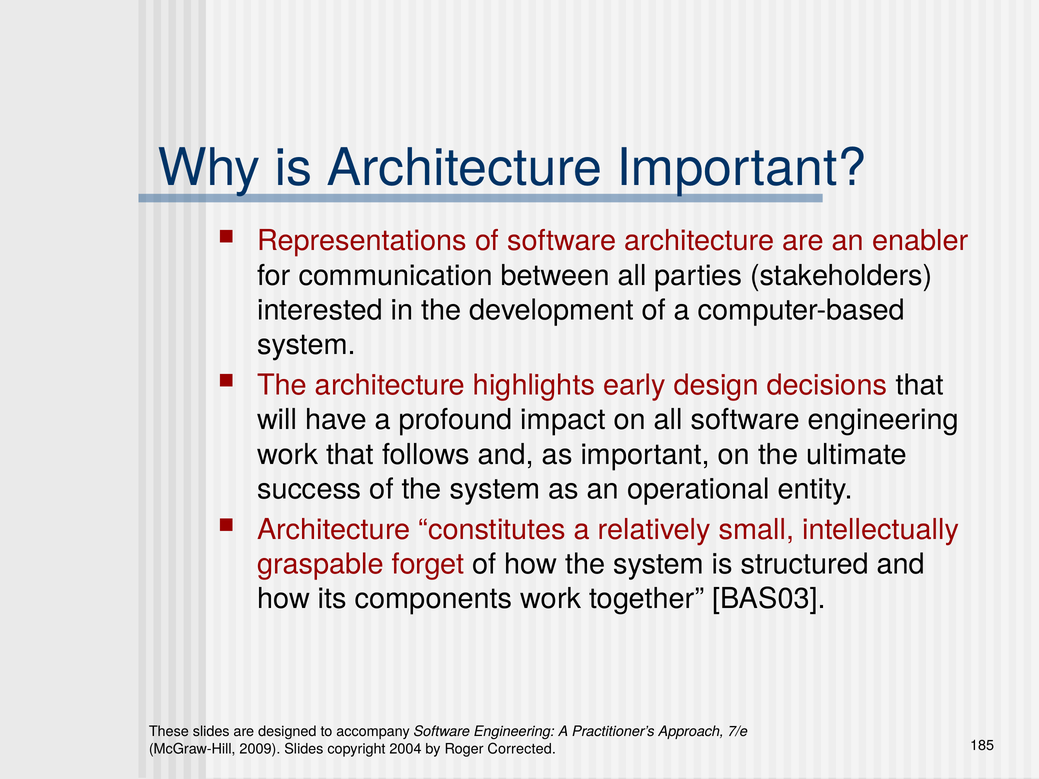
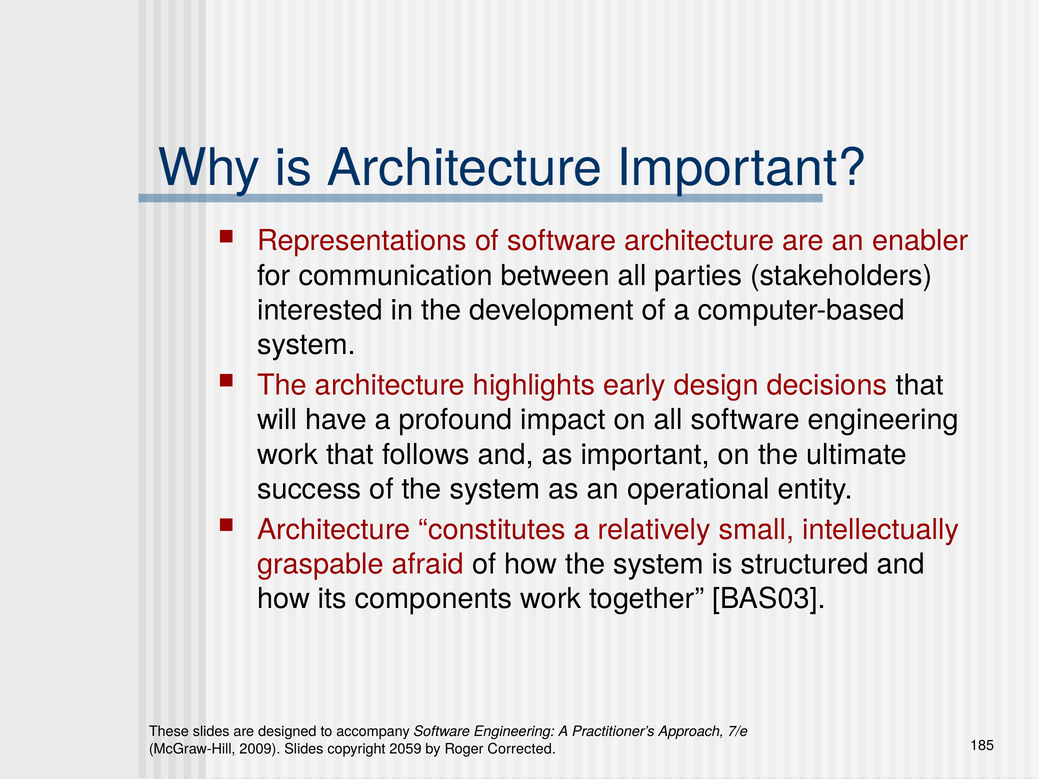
forget: forget -> afraid
2004: 2004 -> 2059
